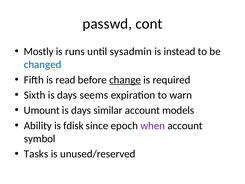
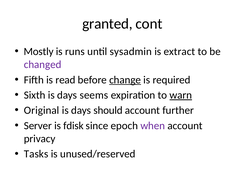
passwd: passwd -> granted
instead: instead -> extract
changed colour: blue -> purple
warn underline: none -> present
Umount: Umount -> Original
similar: similar -> should
models: models -> further
Ability: Ability -> Server
symbol: symbol -> privacy
